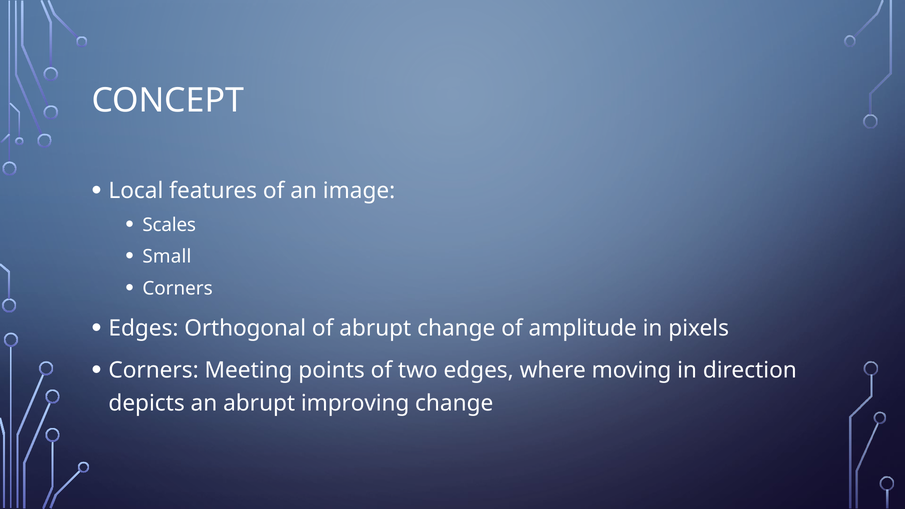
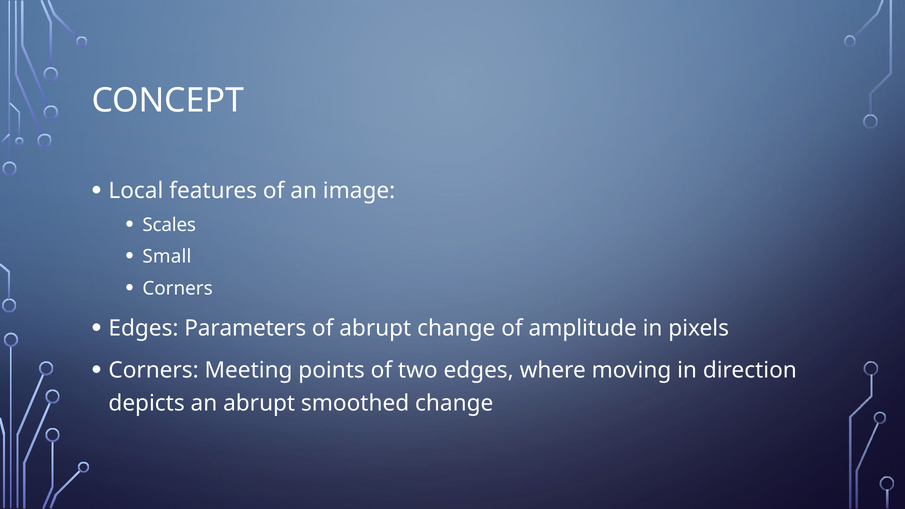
Orthogonal: Orthogonal -> Parameters
improving: improving -> smoothed
